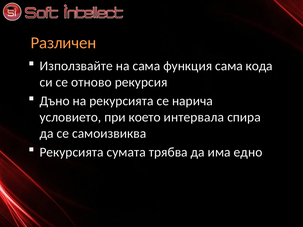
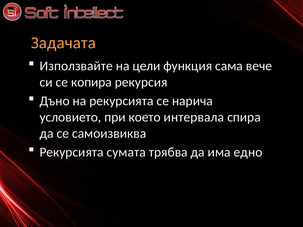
Различен: Различен -> Задачата
на сама: сама -> цели
кода: кода -> вече
отново: отново -> копира
